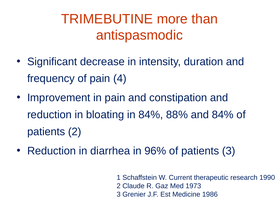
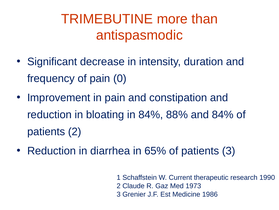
4: 4 -> 0
96%: 96% -> 65%
